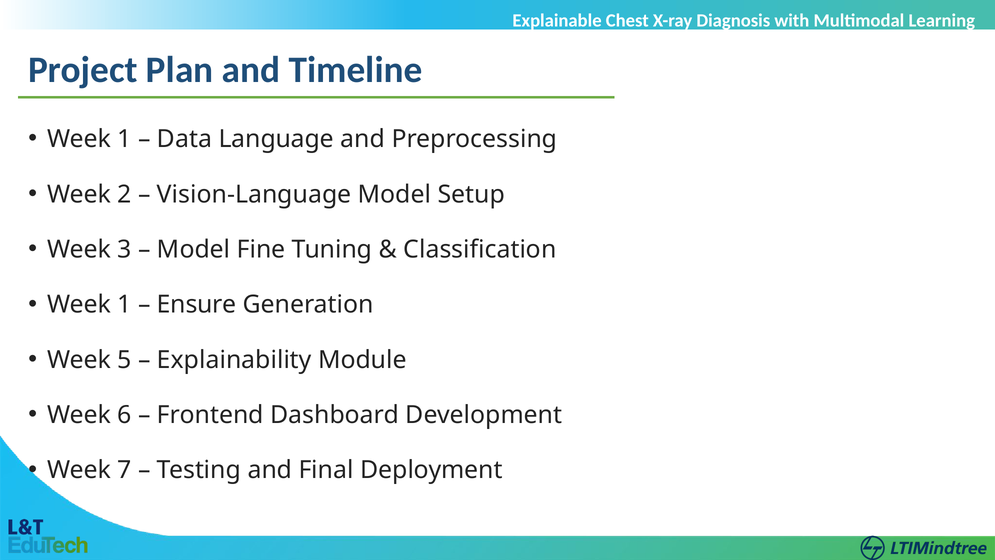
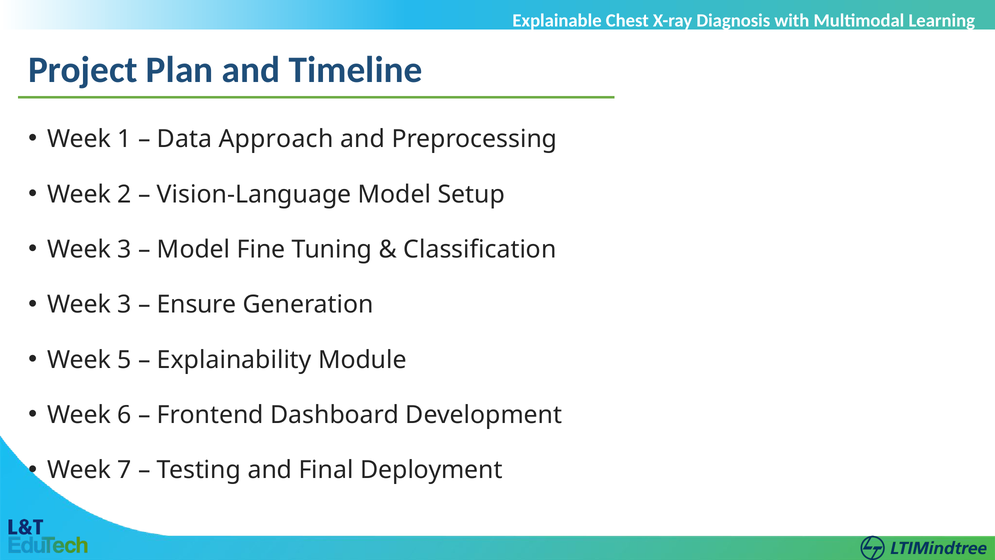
Language: Language -> Approach
1 at (124, 305): 1 -> 3
